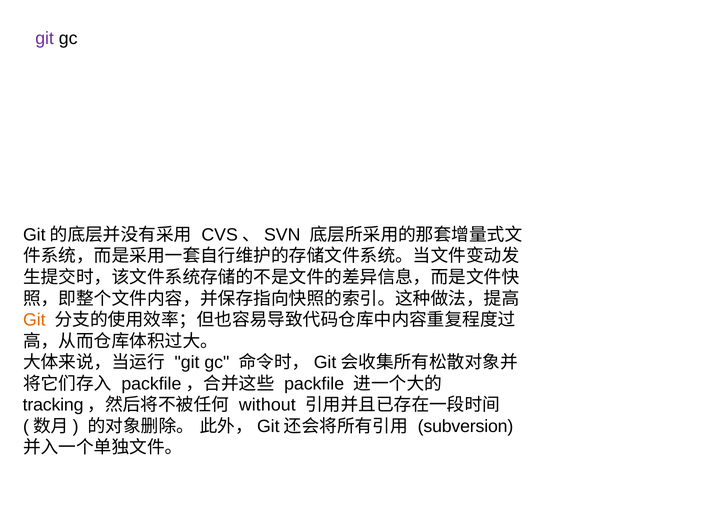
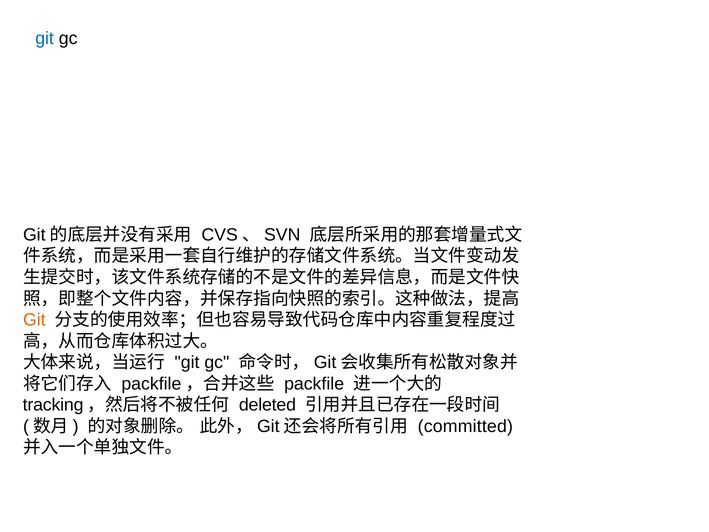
git at (45, 38) colour: purple -> blue
without: without -> deleted
subversion: subversion -> committed
